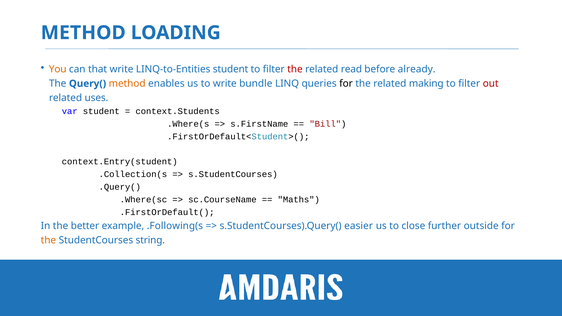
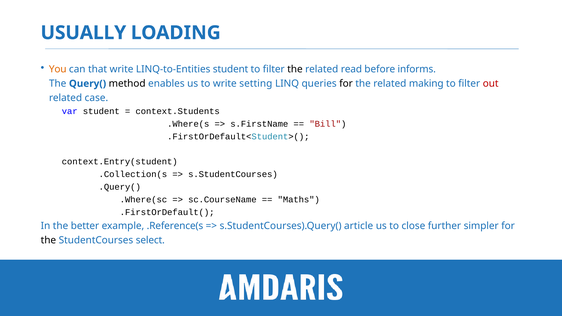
METHOD at (83, 33): METHOD -> USUALLY
the at (295, 69) colour: red -> black
already: already -> informs
method at (127, 84) colour: orange -> black
bundle: bundle -> setting
uses: uses -> case
.Following(s: .Following(s -> .Reference(s
easier: easier -> article
outside: outside -> simpler
the at (48, 240) colour: orange -> black
string: string -> select
